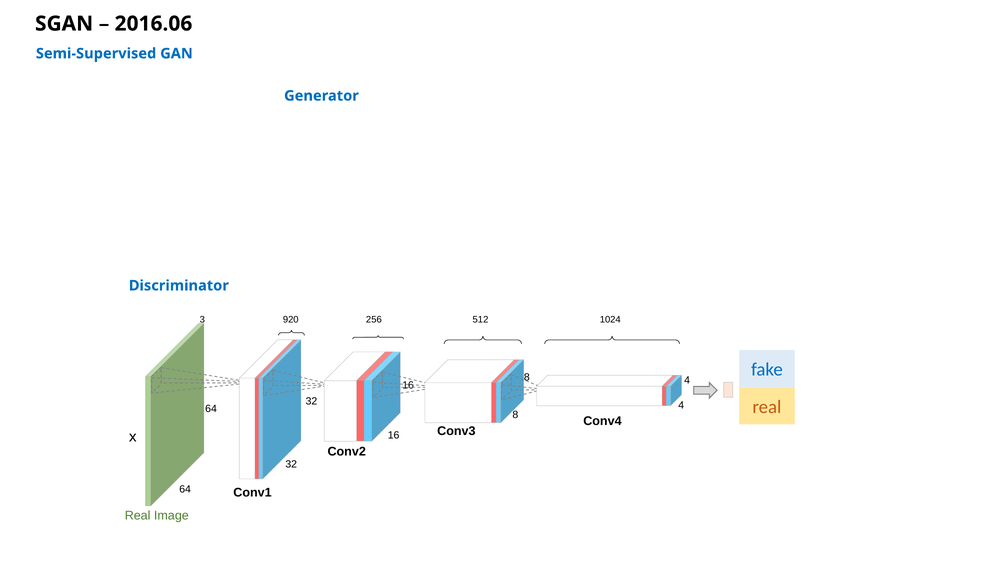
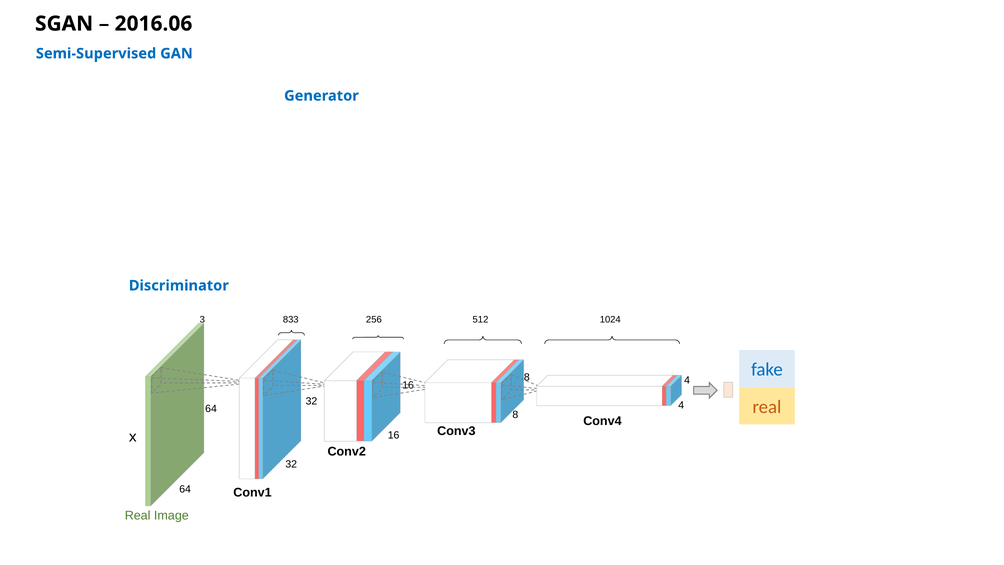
920: 920 -> 833
